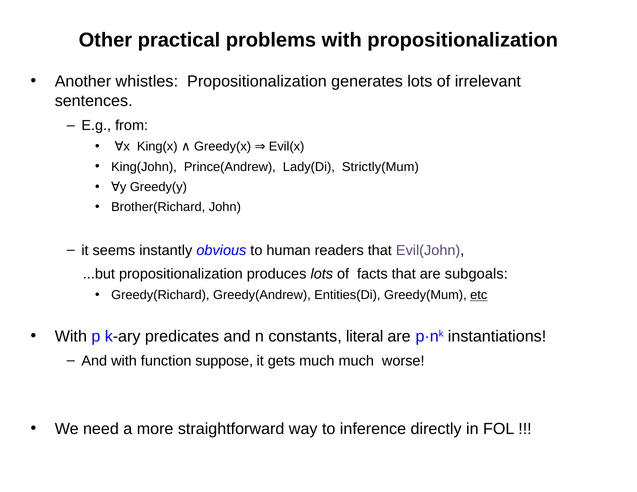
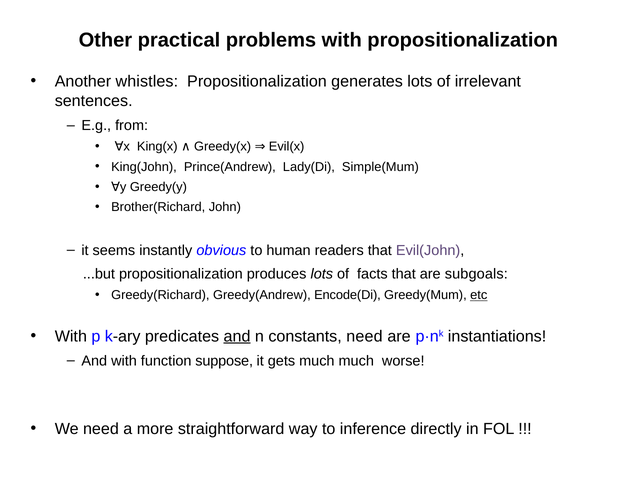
Strictly(Mum: Strictly(Mum -> Simple(Mum
Entities(Di: Entities(Di -> Encode(Di
and at (237, 336) underline: none -> present
constants literal: literal -> need
